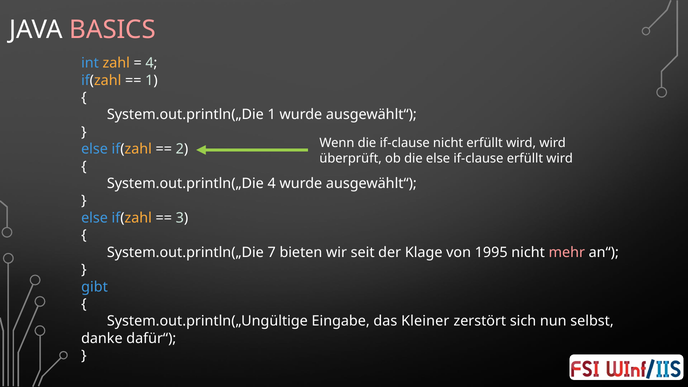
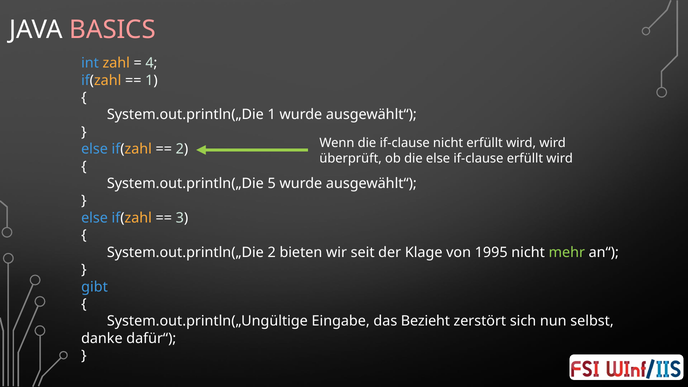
System.out.println(„Die 4: 4 -> 5
System.out.println(„Die 7: 7 -> 2
mehr colour: pink -> light green
Kleiner: Kleiner -> Bezieht
